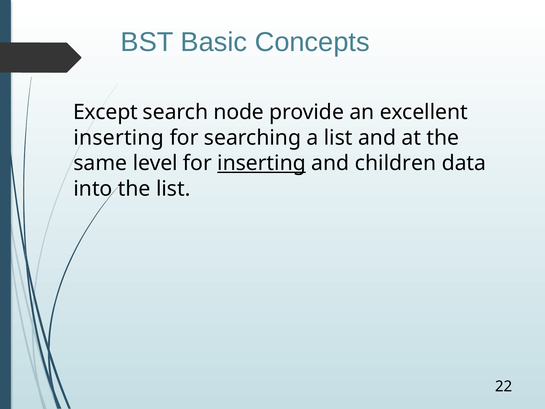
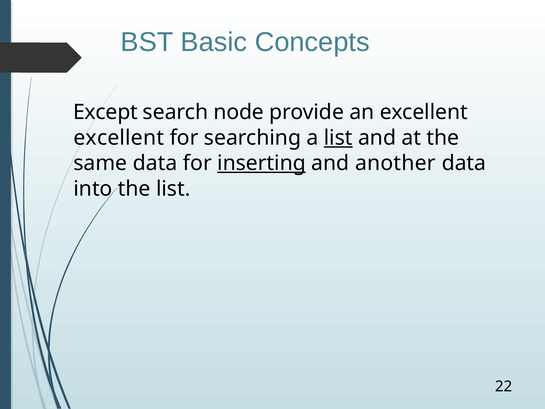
inserting at (119, 138): inserting -> excellent
list at (338, 138) underline: none -> present
same level: level -> data
children: children -> another
